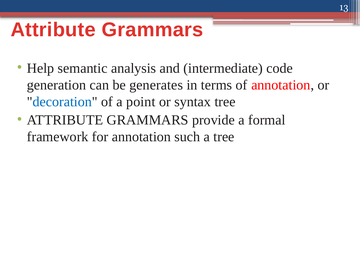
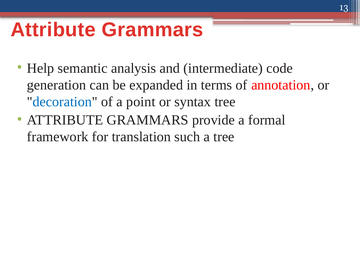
generates: generates -> expanded
for annotation: annotation -> translation
